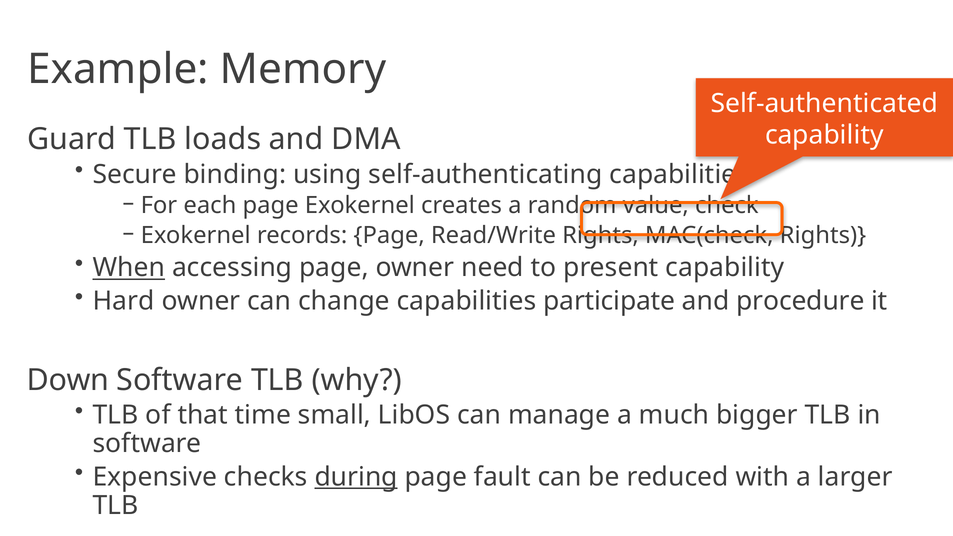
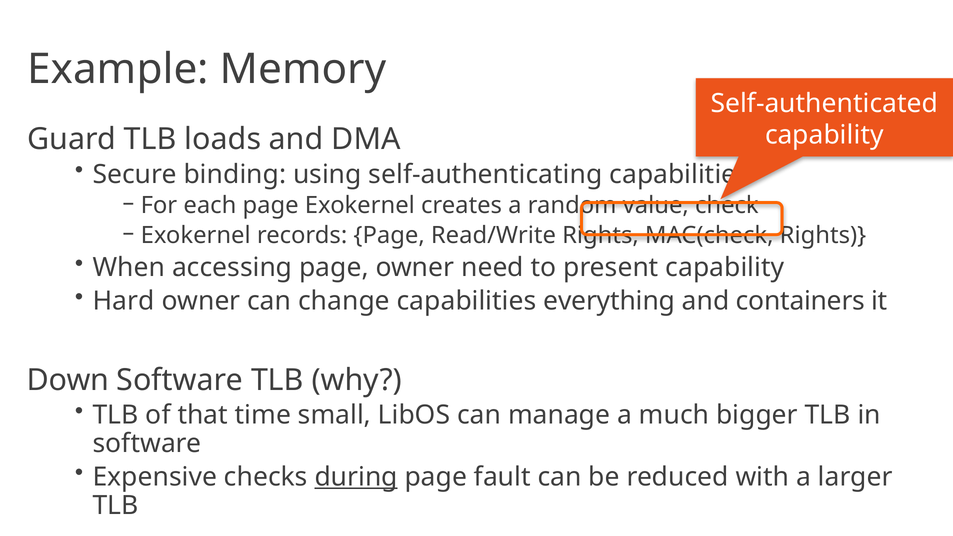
When underline: present -> none
participate: participate -> everything
procedure: procedure -> containers
